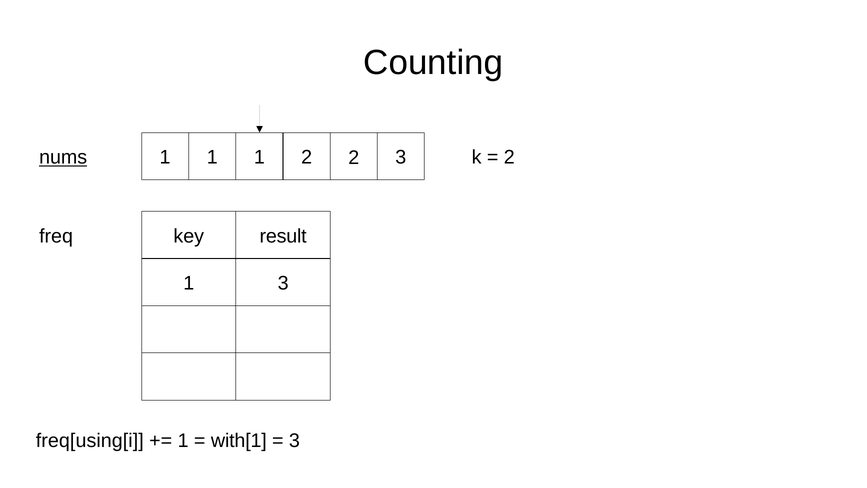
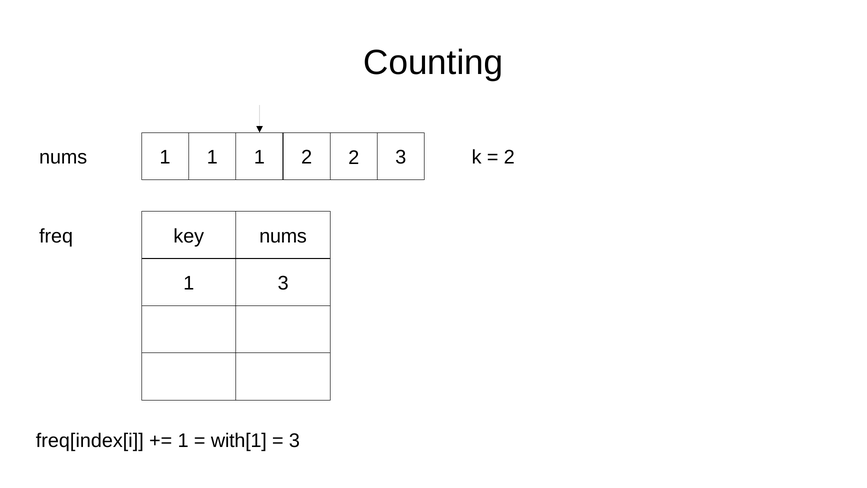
nums at (63, 157) underline: present -> none
key result: result -> nums
freq[using[i: freq[using[i -> freq[index[i
